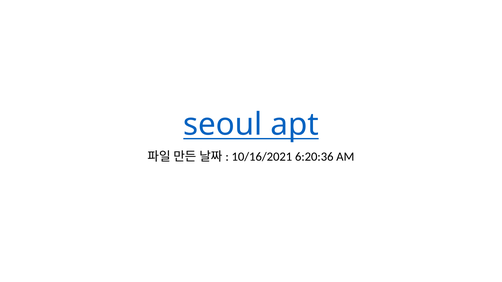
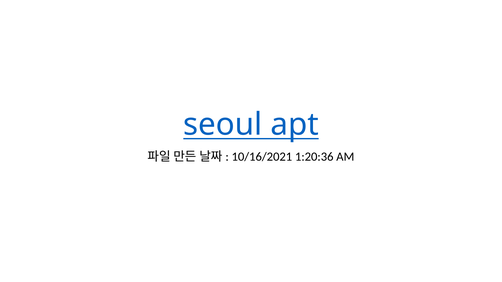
6:20:36: 6:20:36 -> 1:20:36
